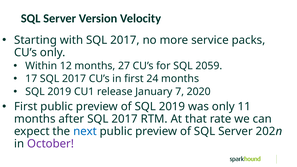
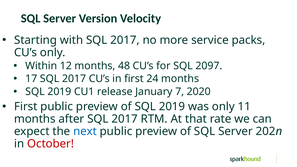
27: 27 -> 48
2059: 2059 -> 2097
October colour: purple -> red
